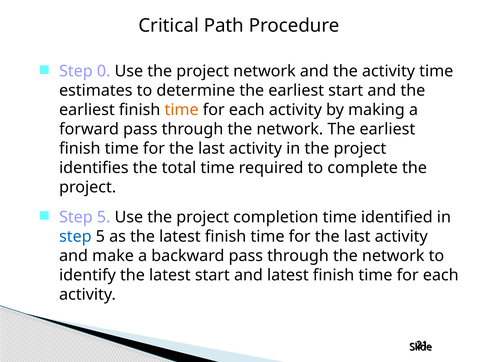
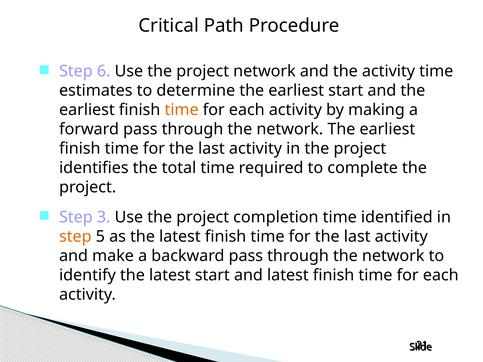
0: 0 -> 6
5 at (104, 217): 5 -> 3
step at (75, 237) colour: blue -> orange
